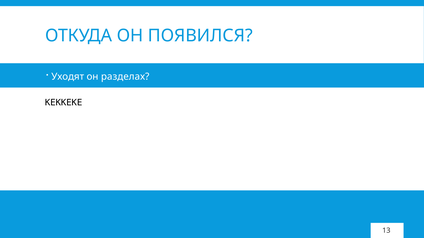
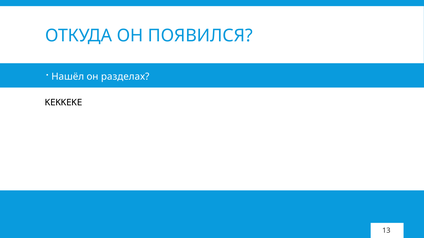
Уходят: Уходят -> Нашёл
